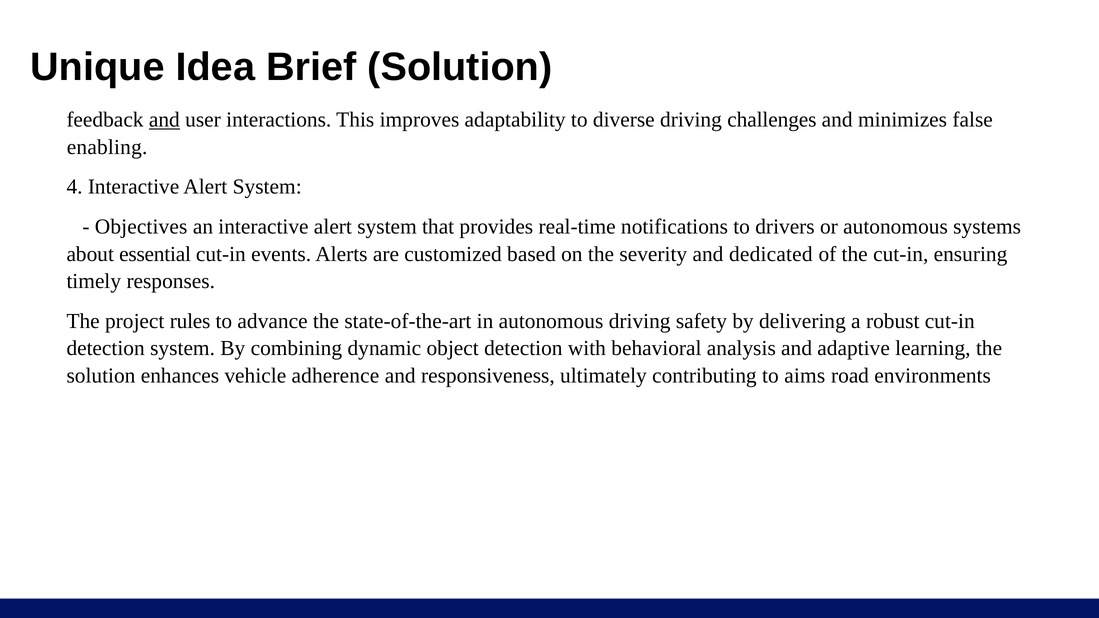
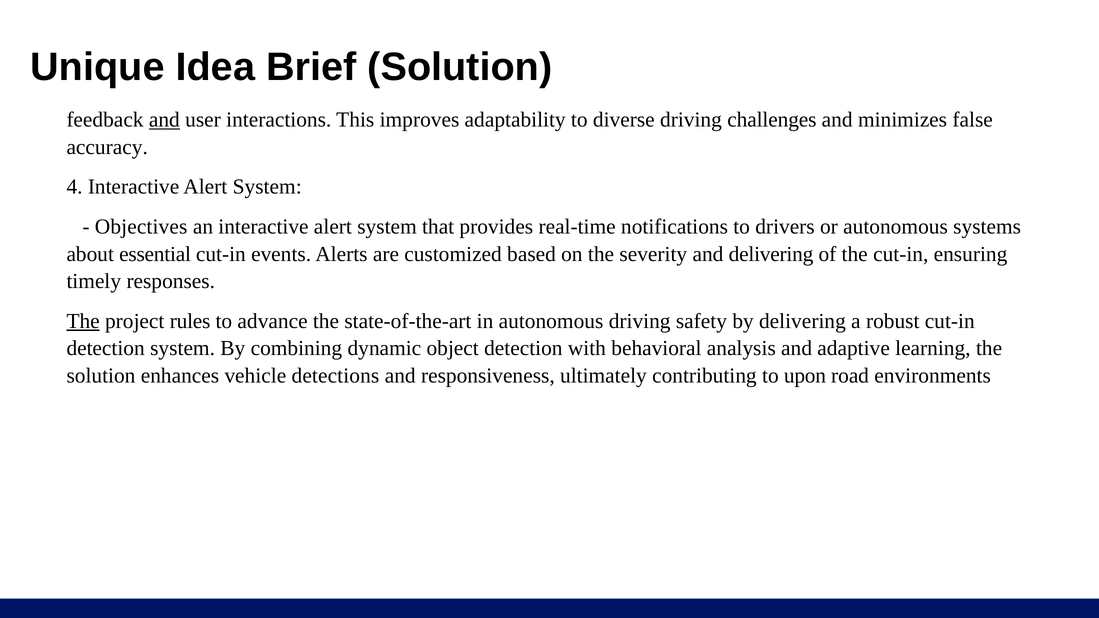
enabling: enabling -> accuracy
and dedicated: dedicated -> delivering
The at (83, 321) underline: none -> present
adherence: adherence -> detections
aims: aims -> upon
